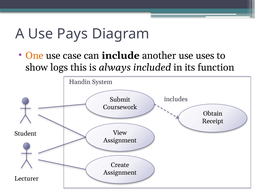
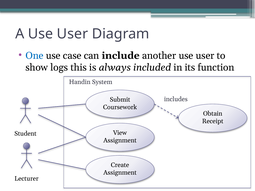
A Use Pays: Pays -> User
One colour: orange -> blue
uses at (205, 56): uses -> user
